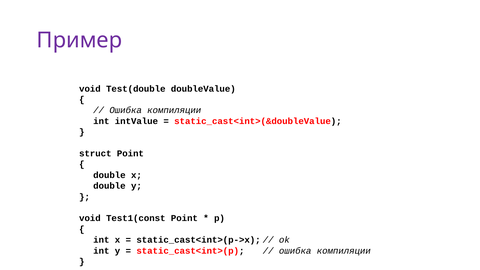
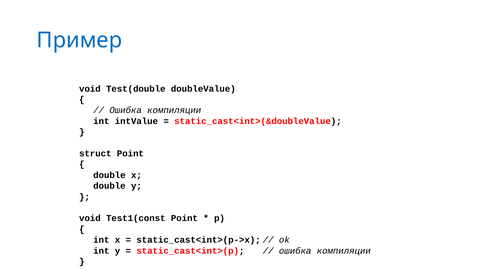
Пример colour: purple -> blue
